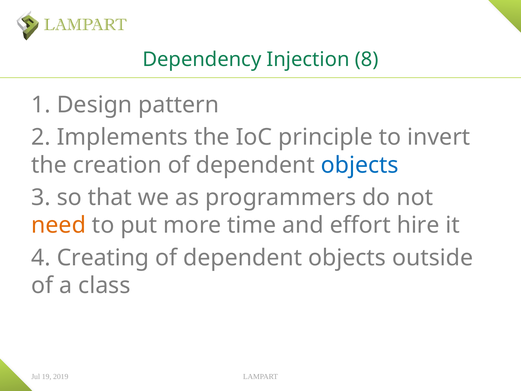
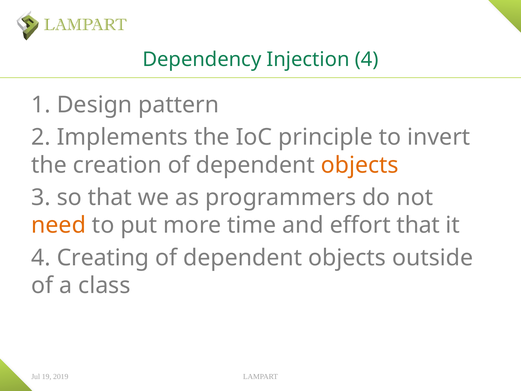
Injection 8: 8 -> 4
objects at (360, 165) colour: blue -> orange
effort hire: hire -> that
